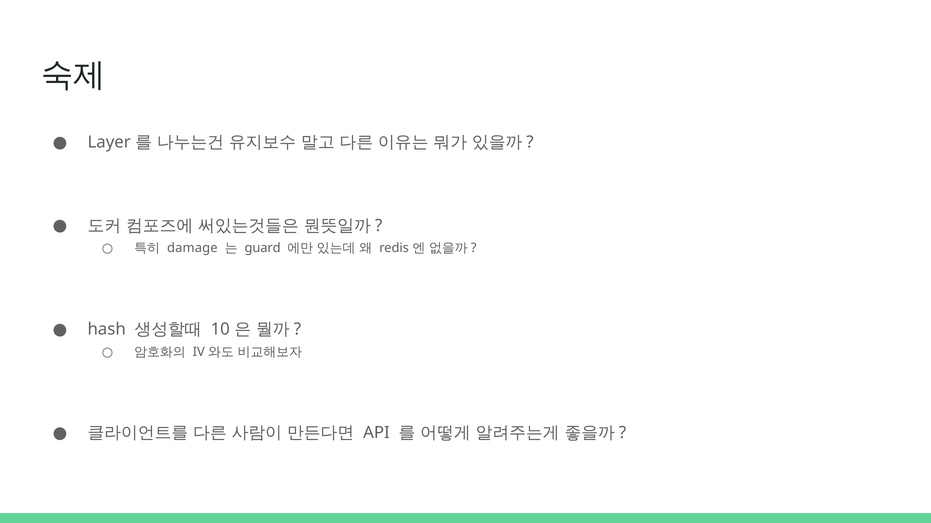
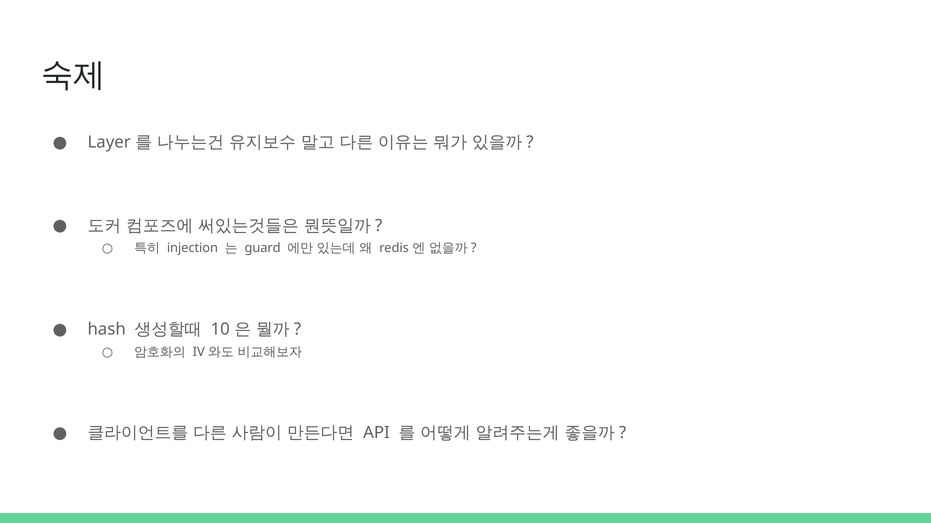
damage: damage -> injection
